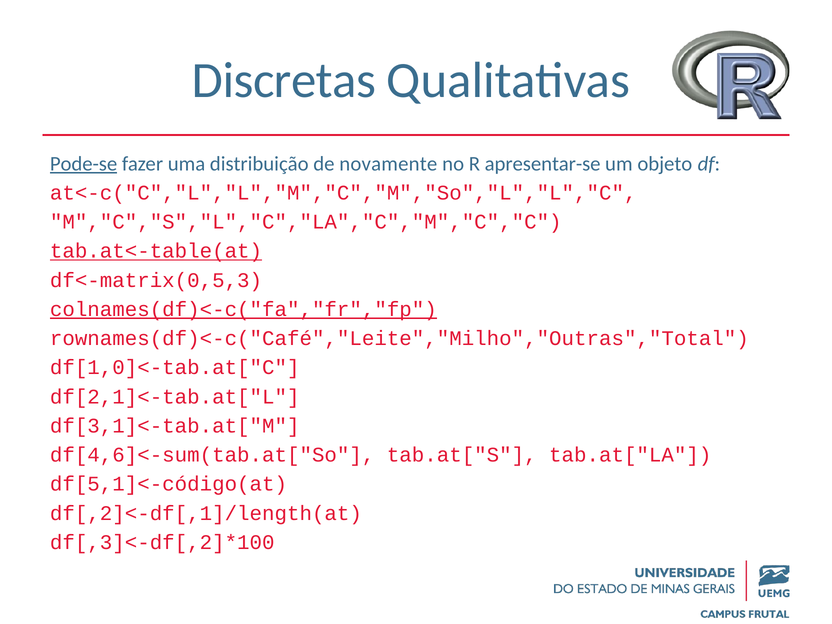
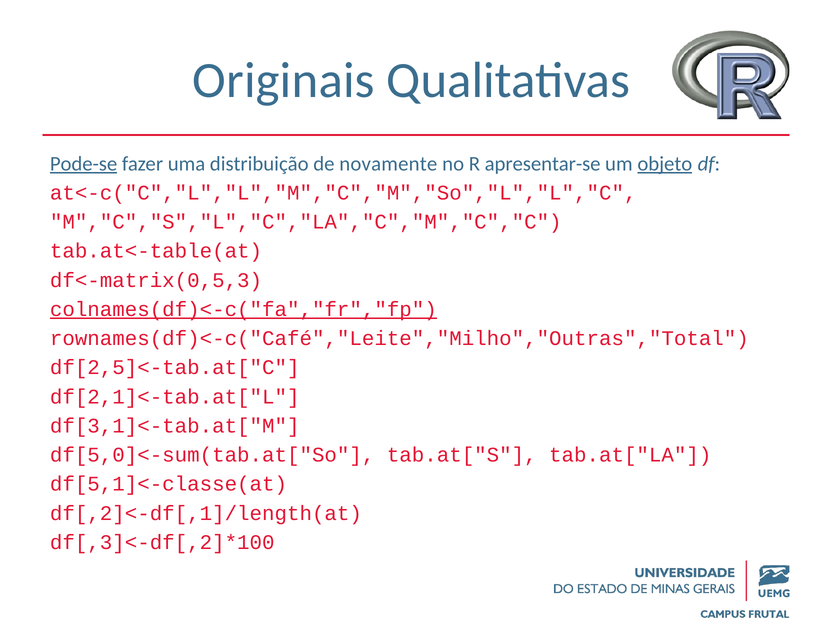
Discretas: Discretas -> Originais
objeto underline: none -> present
tab.at<-table(at underline: present -> none
df[1,0]<-tab.at["C: df[1,0]<-tab.at["C -> df[2,5]<-tab.at["C
df[4,6]<-sum(tab.at["So: df[4,6]<-sum(tab.at["So -> df[5,0]<-sum(tab.at["So
df[5,1]<-código(at: df[5,1]<-código(at -> df[5,1]<-classe(at
